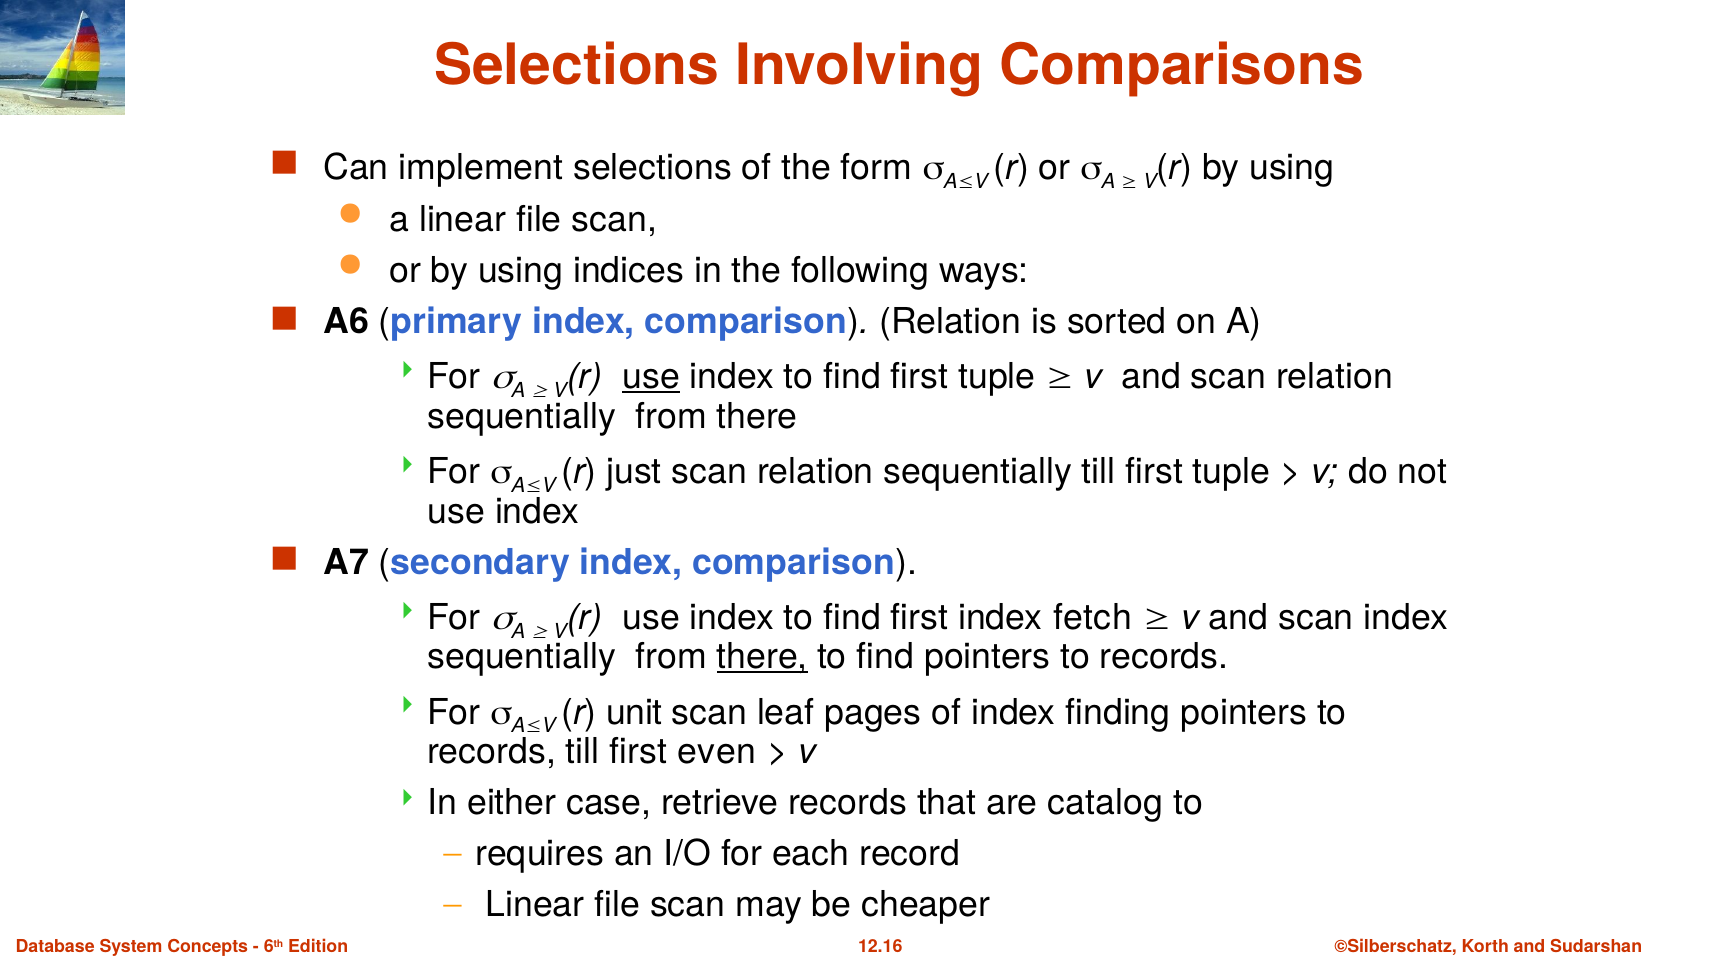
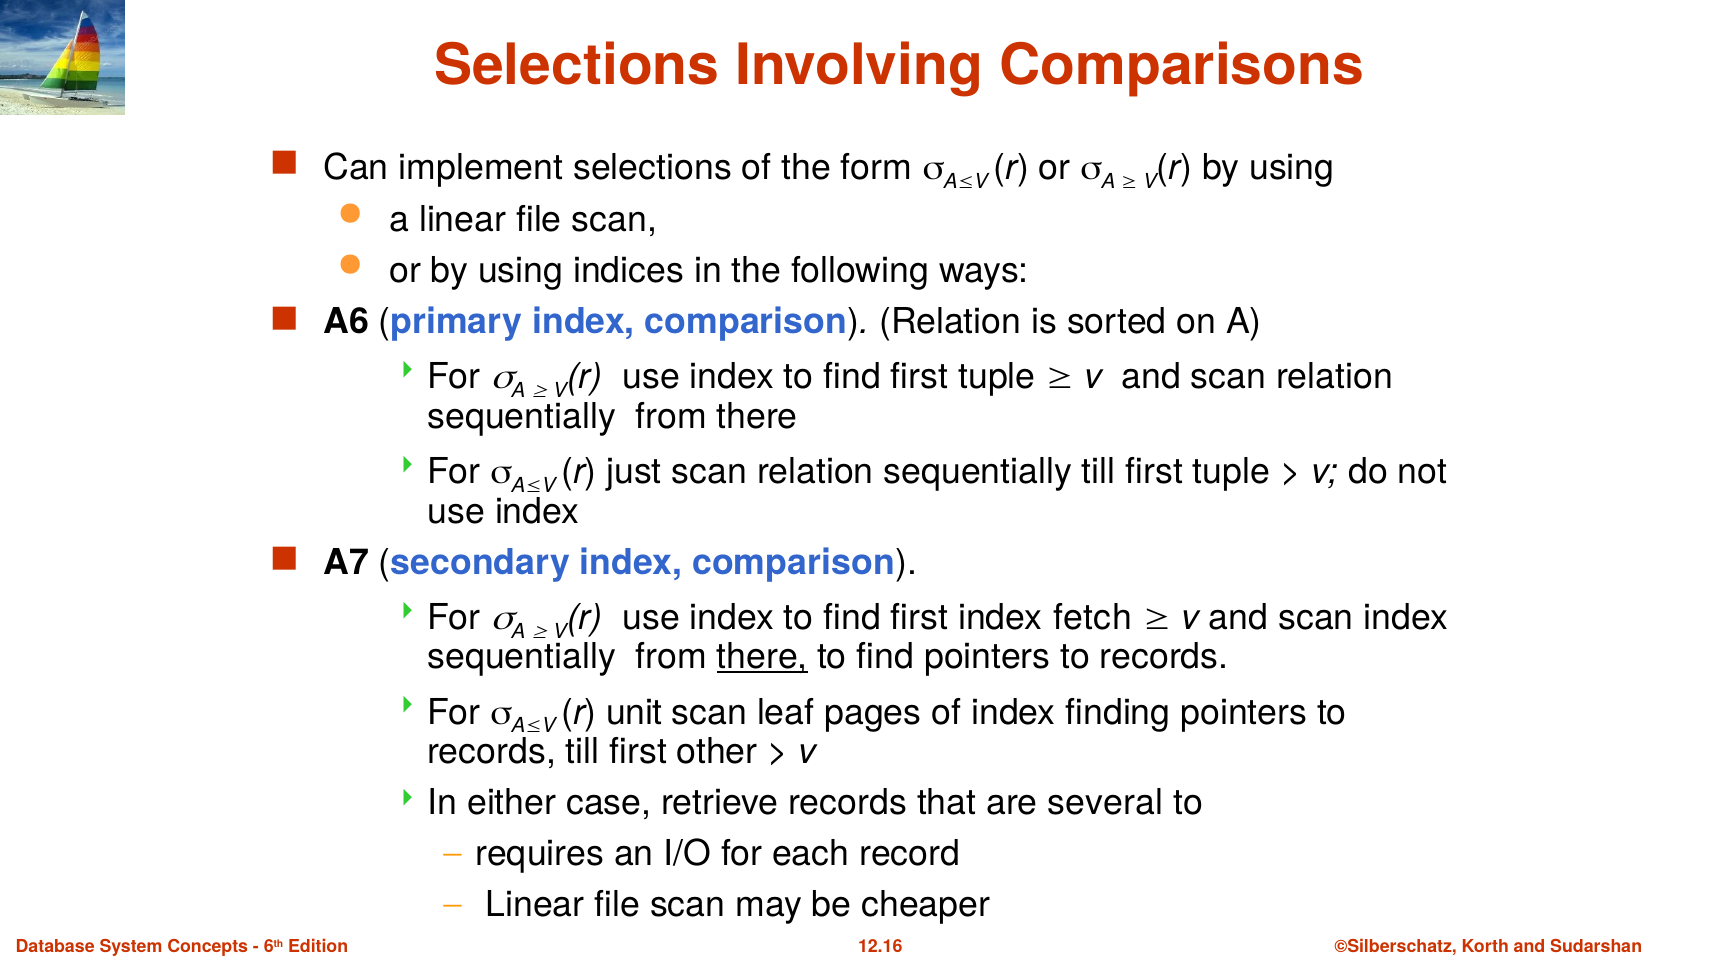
use at (651, 377) underline: present -> none
even: even -> other
catalog: catalog -> several
